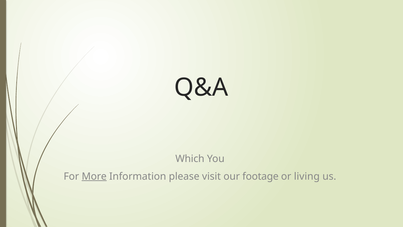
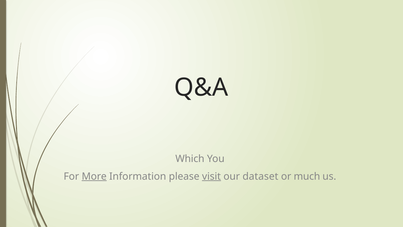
visit underline: none -> present
footage: footage -> dataset
living: living -> much
